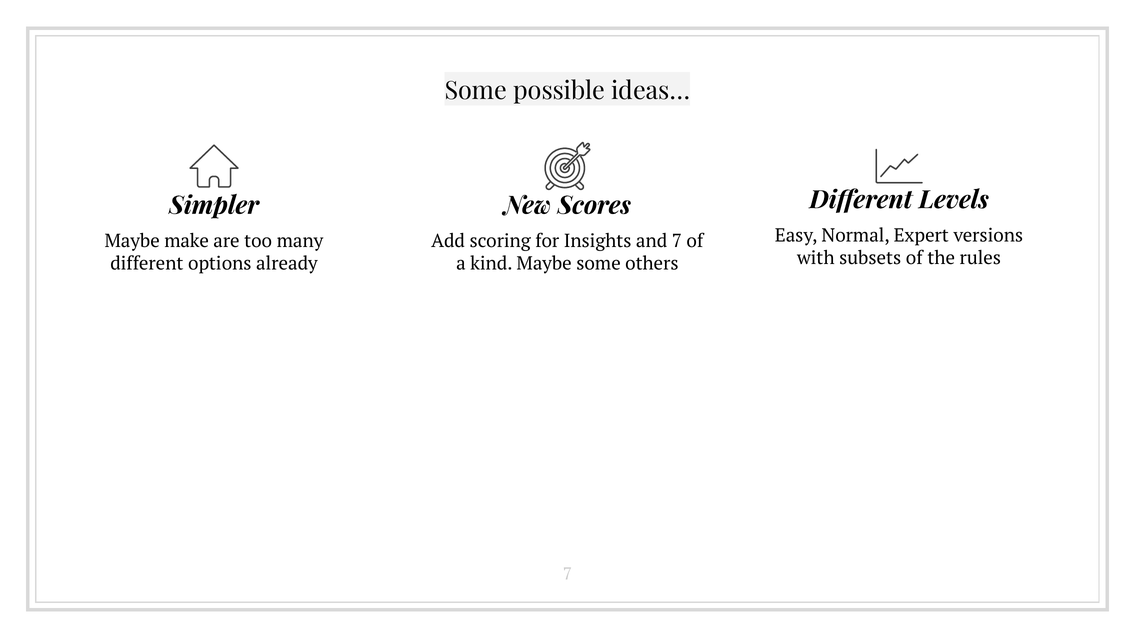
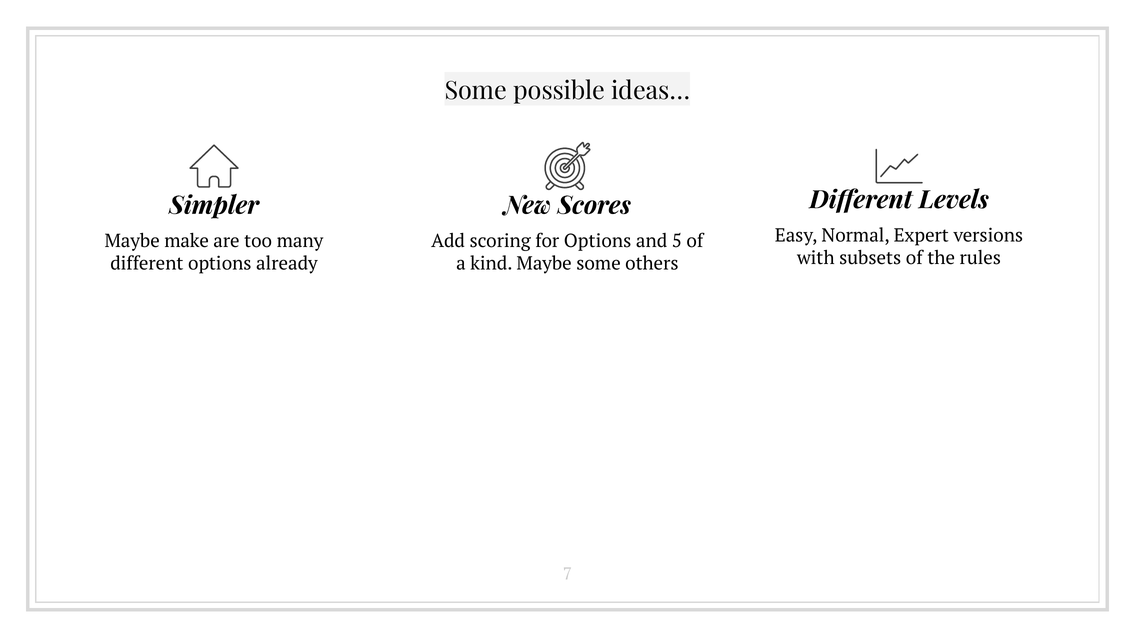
for Insights: Insights -> Options
and 7: 7 -> 5
